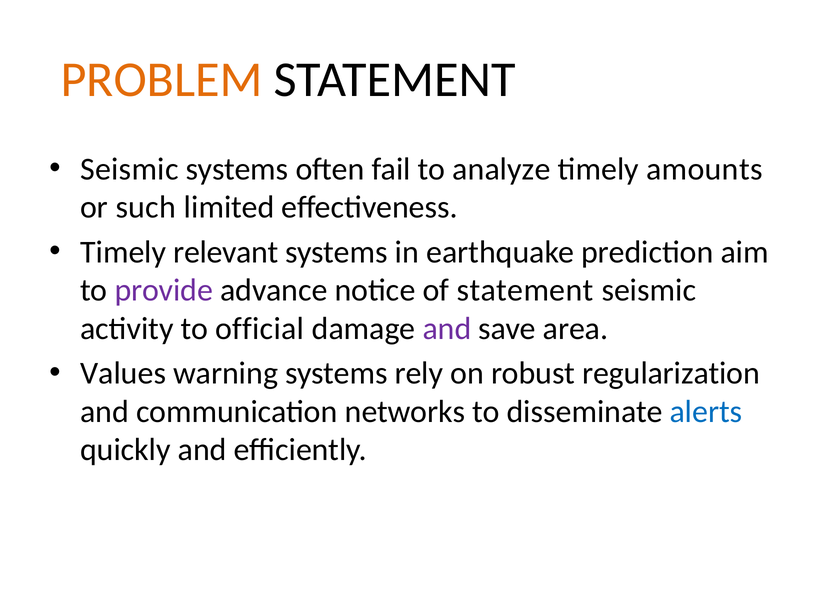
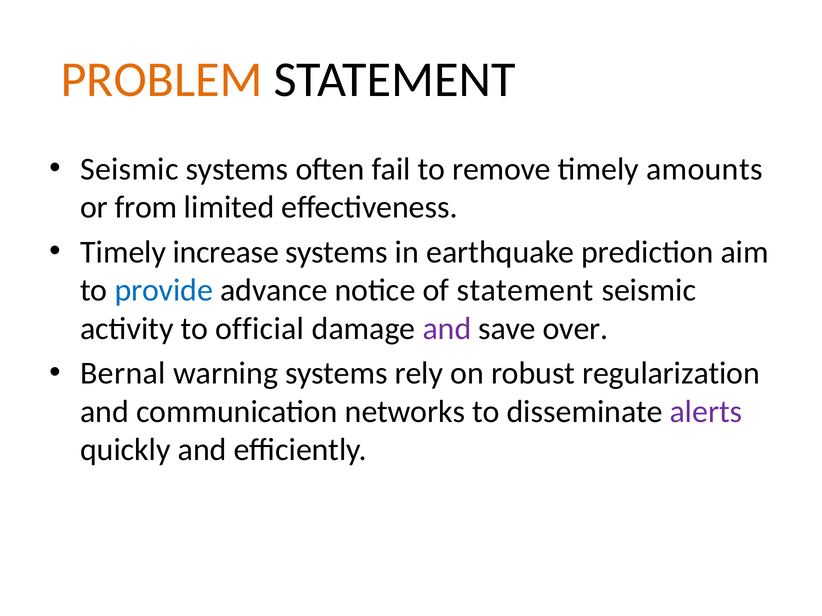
analyze: analyze -> remove
such: such -> from
relevant: relevant -> increase
provide colour: purple -> blue
area: area -> over
Values: Values -> Bernal
alerts colour: blue -> purple
